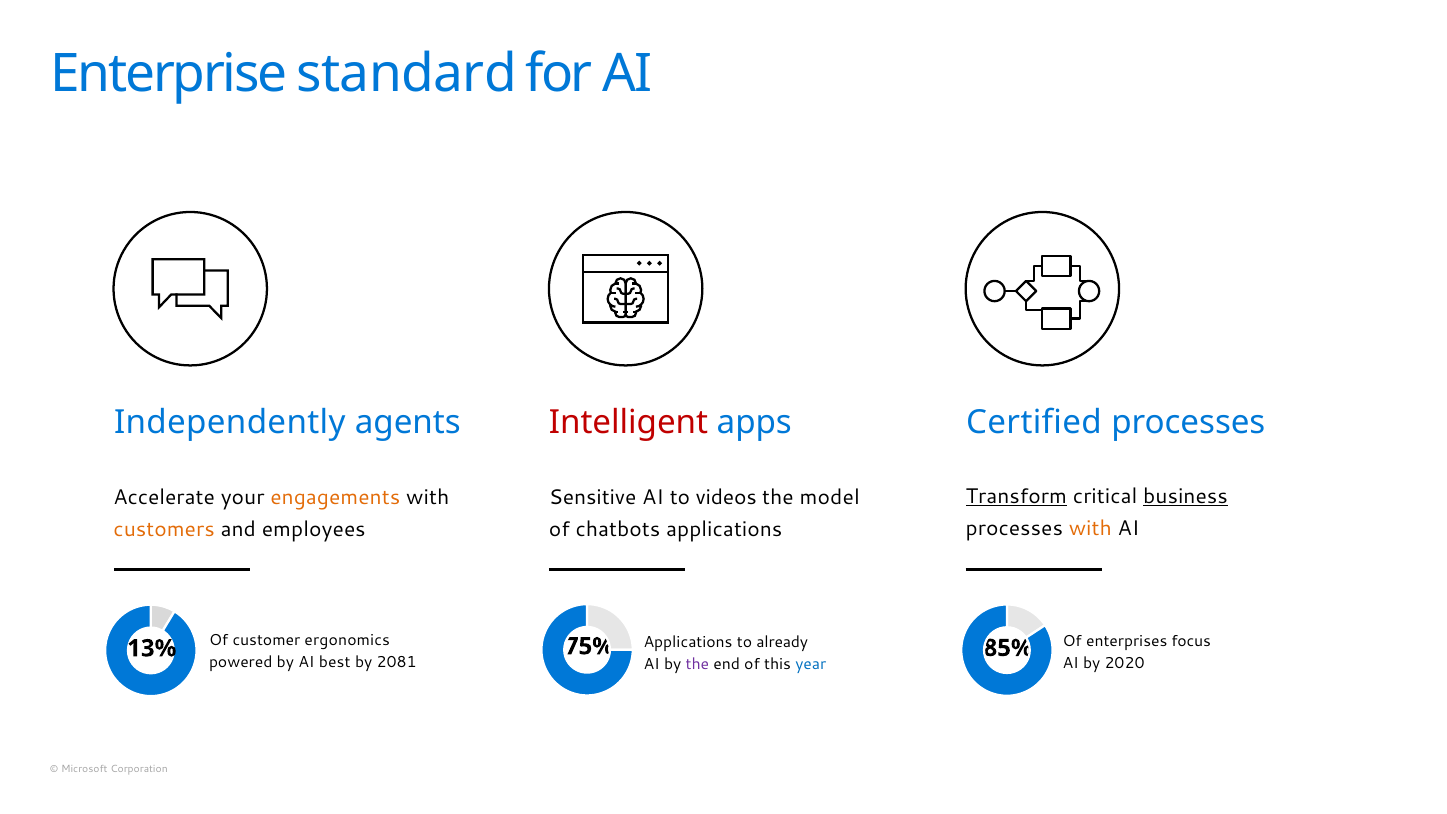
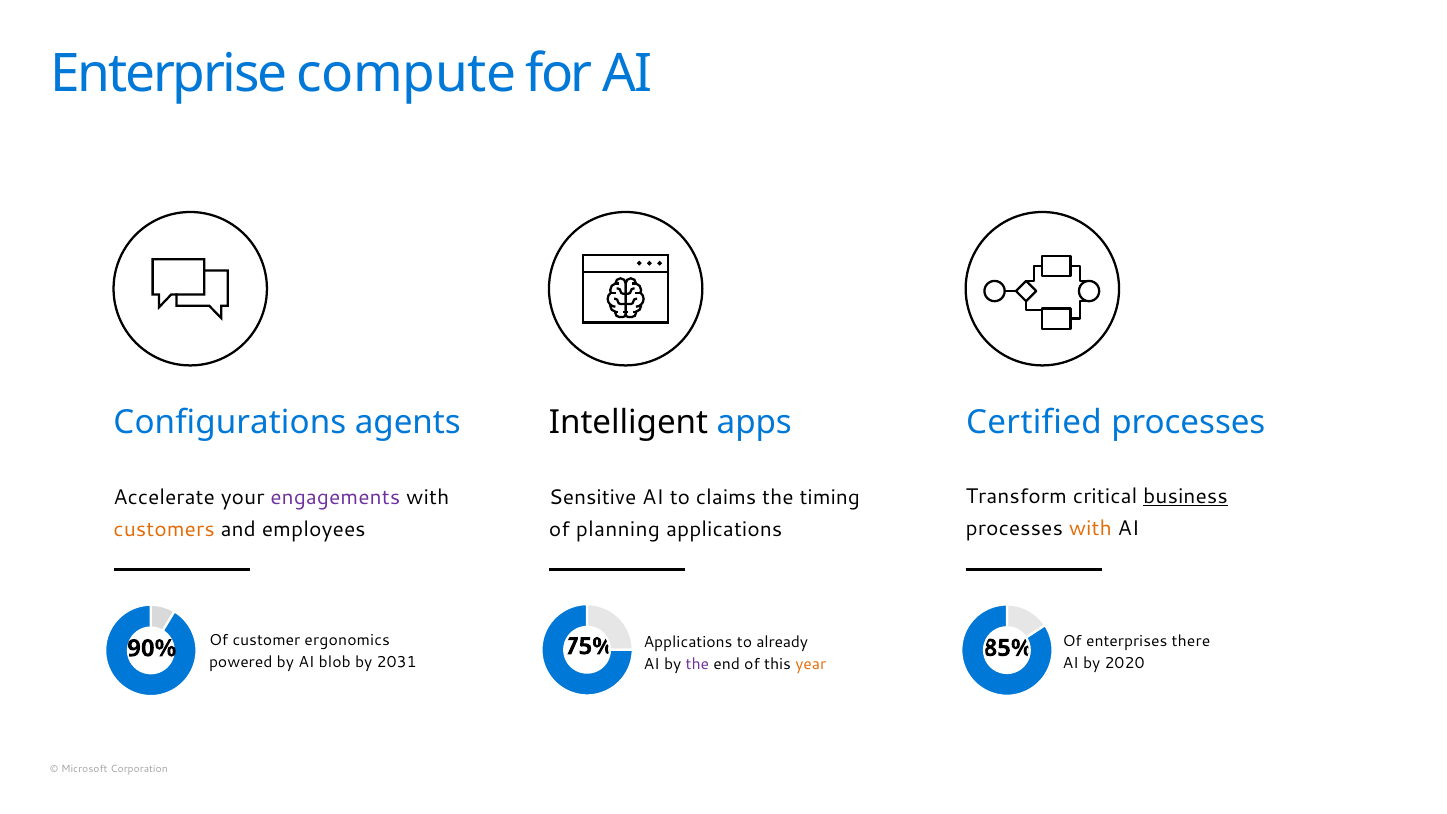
standard: standard -> compute
Independently: Independently -> Configurations
Intelligent colour: red -> black
Transform underline: present -> none
engagements colour: orange -> purple
videos: videos -> claims
model: model -> timing
chatbots: chatbots -> planning
focus: focus -> there
13%: 13% -> 90%
best: best -> blob
2081: 2081 -> 2031
year colour: blue -> orange
